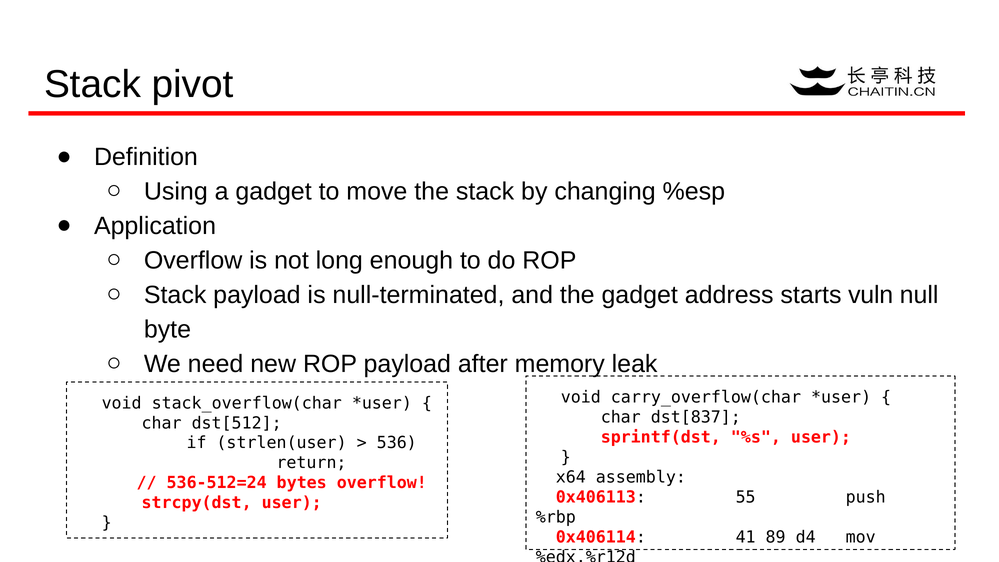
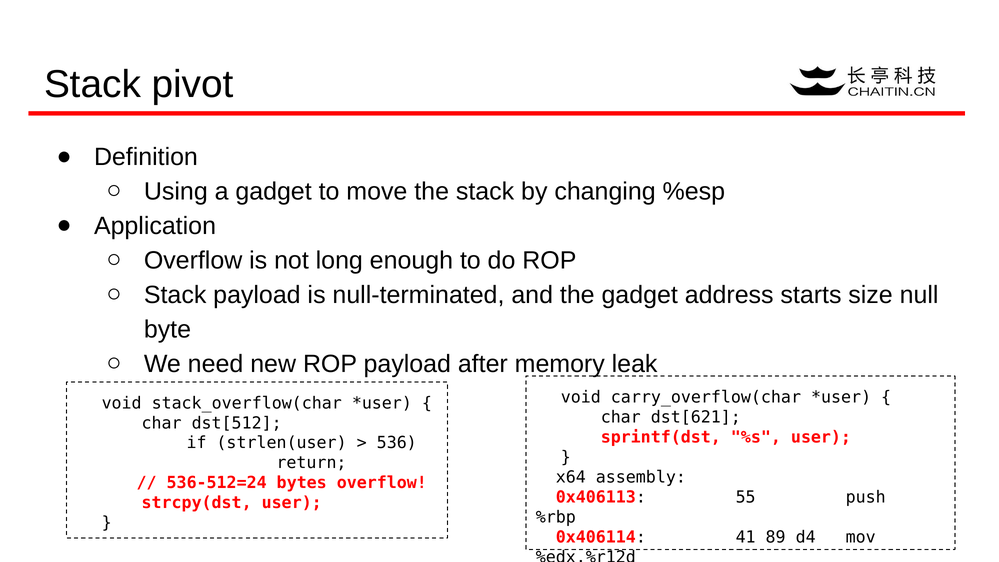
vuln: vuln -> size
dst[837: dst[837 -> dst[621
